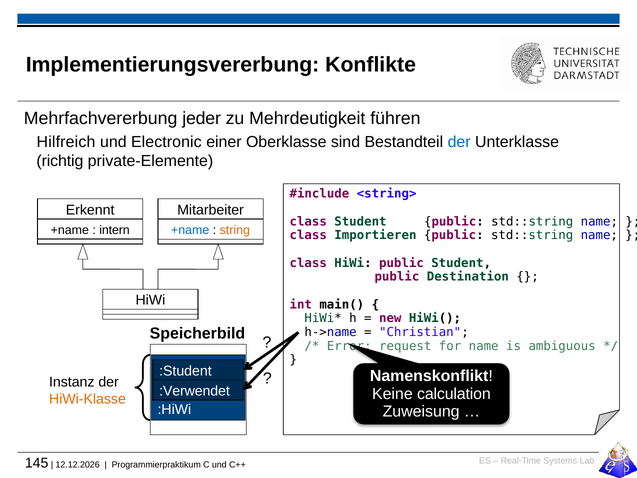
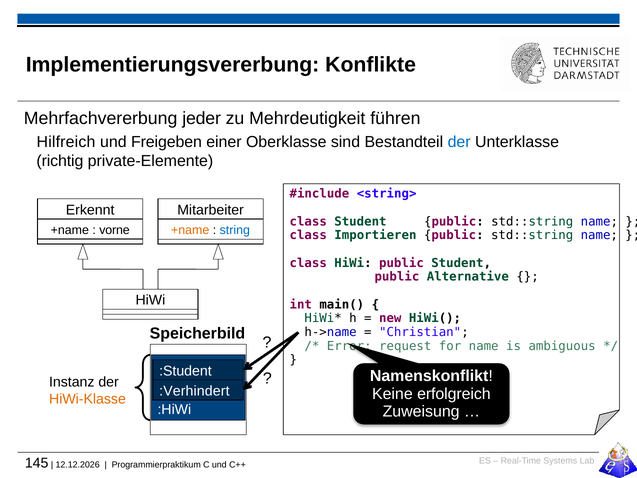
Electronic: Electronic -> Freigeben
intern: intern -> vorne
+name at (190, 230) colour: blue -> orange
string colour: orange -> blue
Destination: Destination -> Alternative
:Verwendet: :Verwendet -> :Verhindert
calculation: calculation -> erfolgreich
